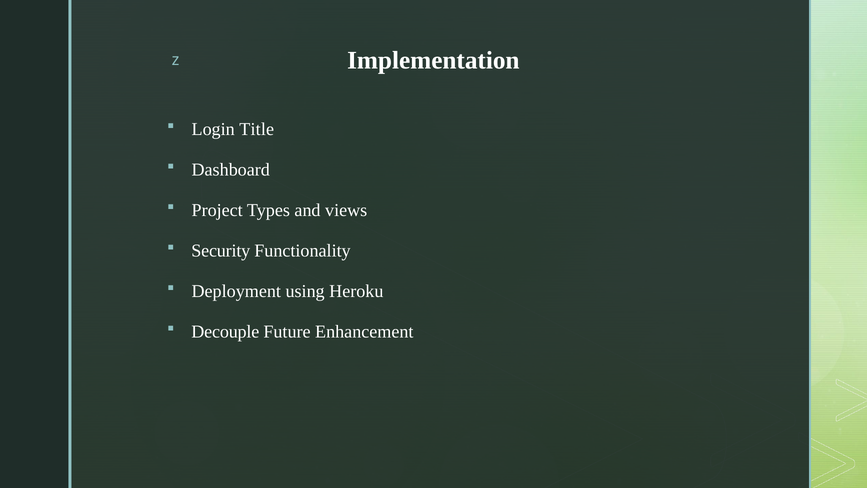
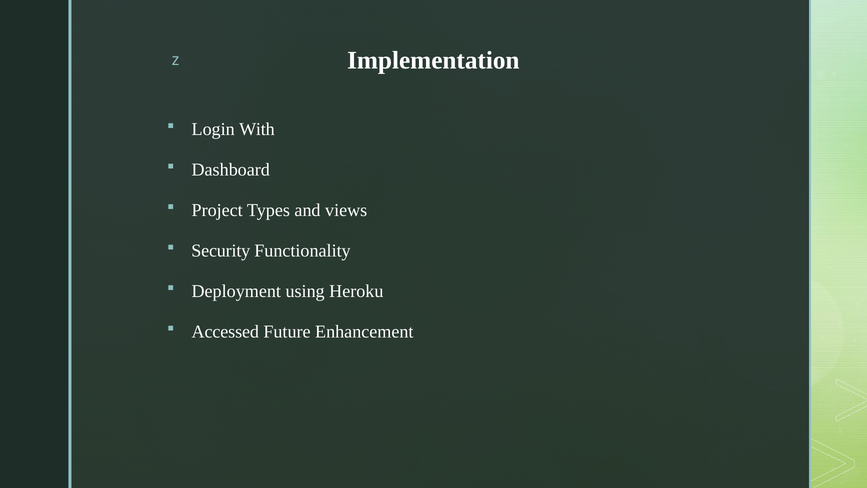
Title: Title -> With
Decouple: Decouple -> Accessed
